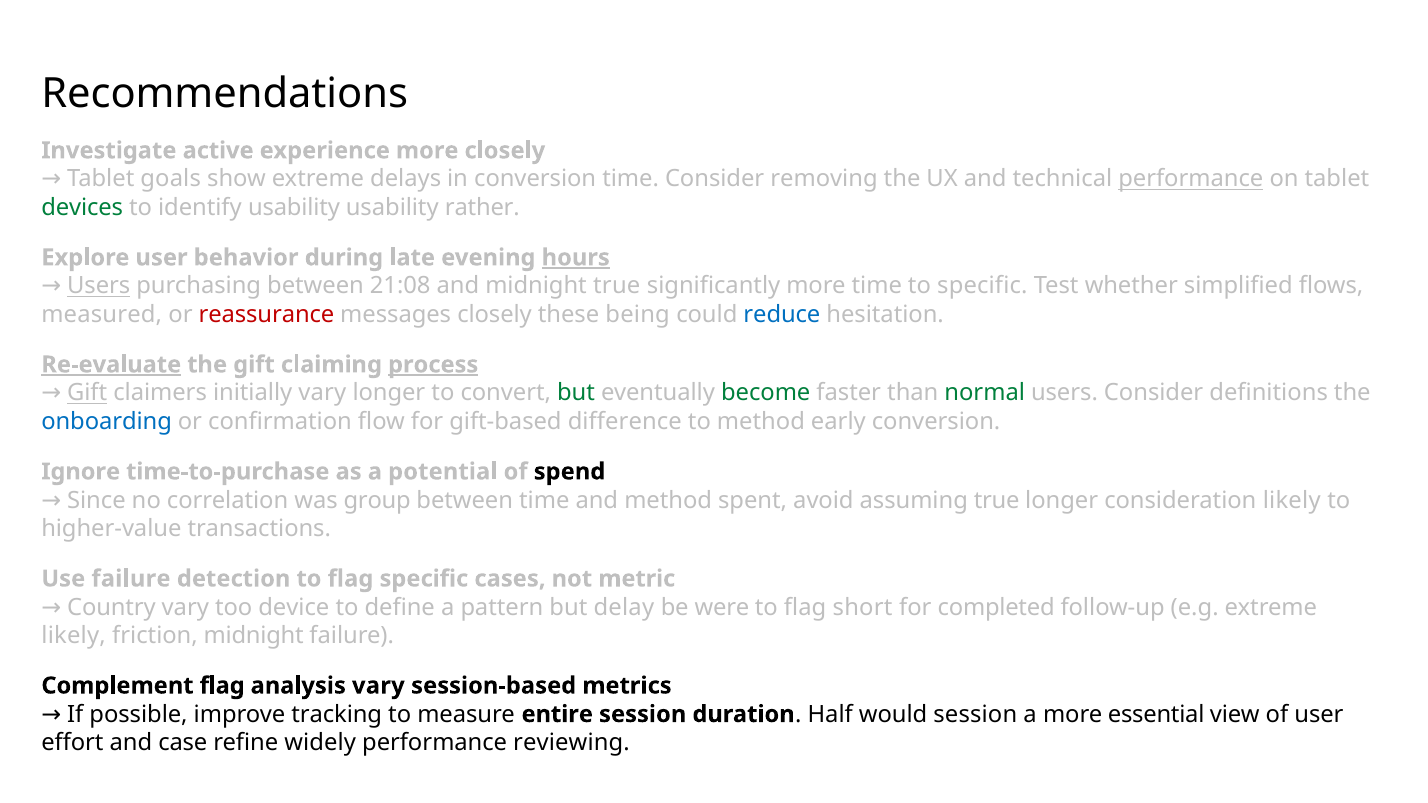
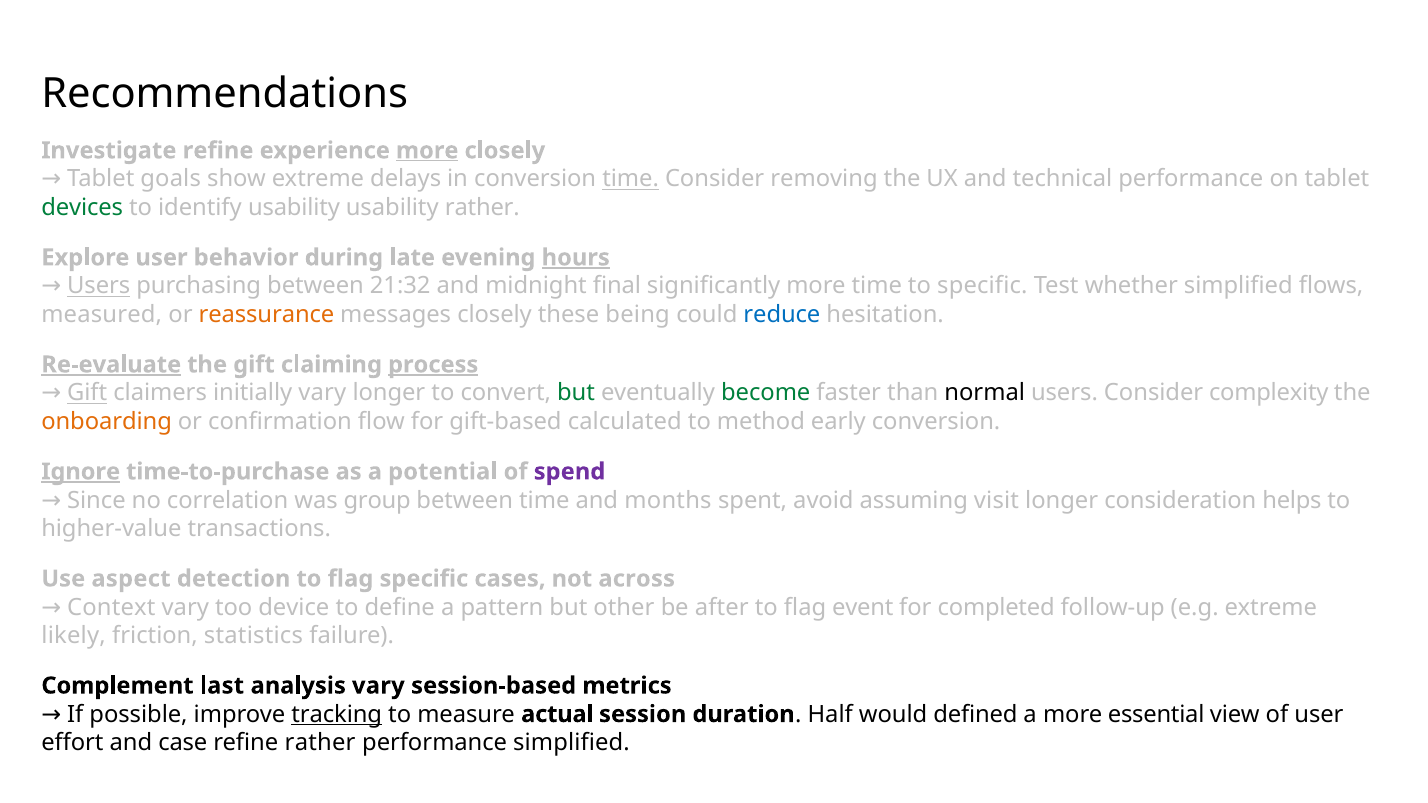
Investigate active: active -> refine
more at (427, 151) underline: none -> present
time at (631, 179) underline: none -> present
performance at (1191, 179) underline: present -> none
21:08: 21:08 -> 21:32
midnight true: true -> final
reassurance colour: red -> orange
normal colour: green -> black
definitions: definitions -> complexity
onboarding colour: blue -> orange
difference: difference -> calculated
Ignore underline: none -> present
spend colour: black -> purple
and method: method -> months
assuming true: true -> visit
consideration likely: likely -> helps
Use failure: failure -> aspect
metric: metric -> across
Country: Country -> Context
delay: delay -> other
were: were -> after
short: short -> event
friction midnight: midnight -> statistics
Complement flag: flag -> last
tracking underline: none -> present
entire: entire -> actual
would session: session -> defined
refine widely: widely -> rather
performance reviewing: reviewing -> simplified
